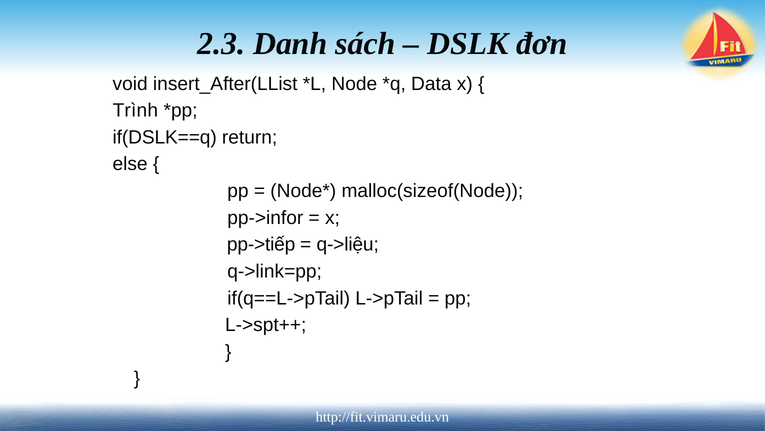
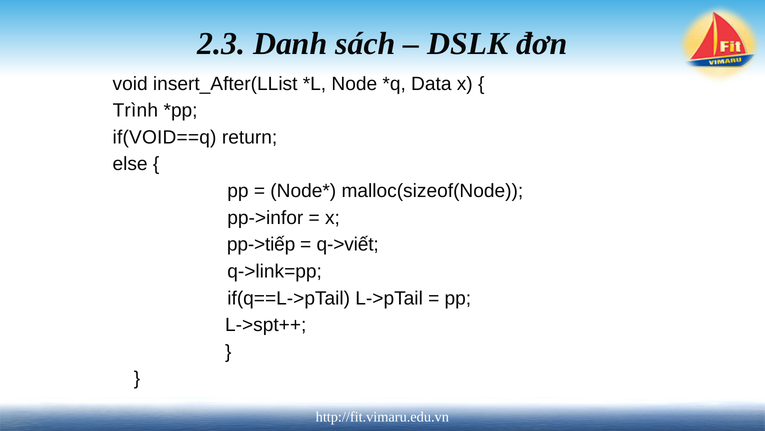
if(DSLK==q: if(DSLK==q -> if(VOID==q
q->liệu: q->liệu -> q->viết
